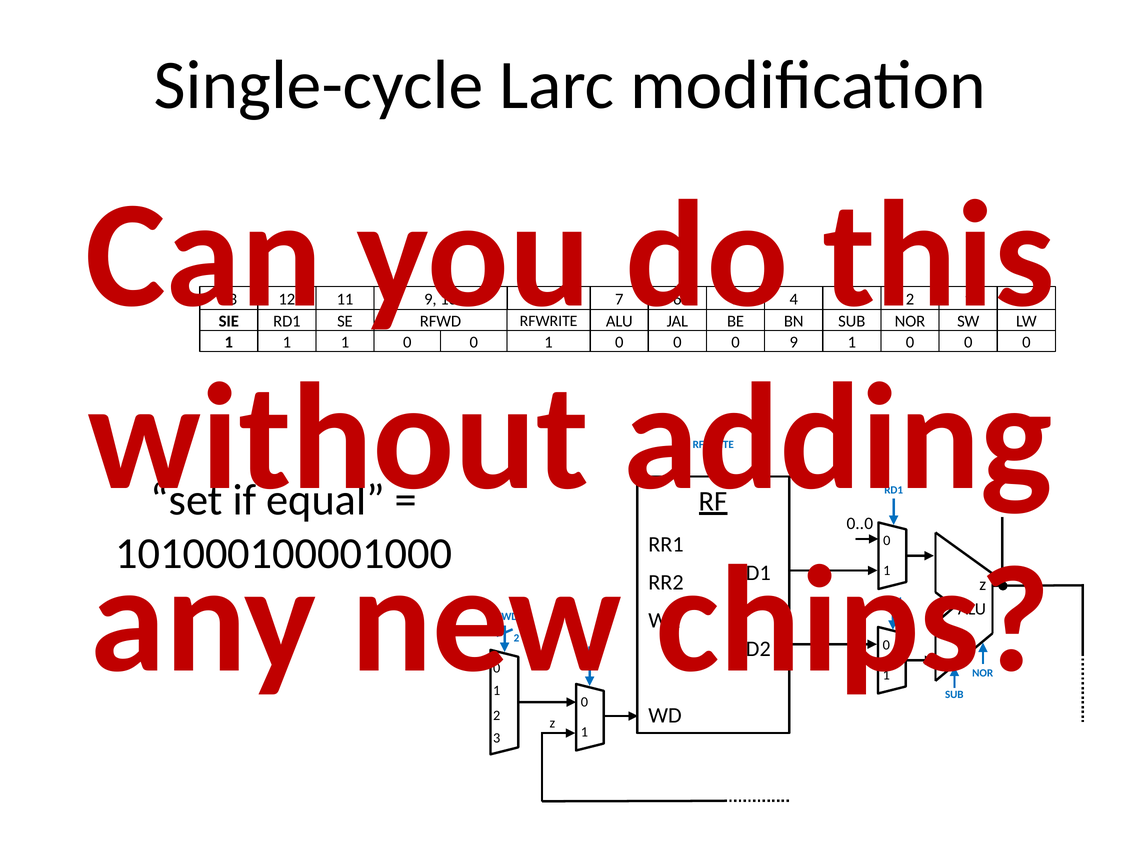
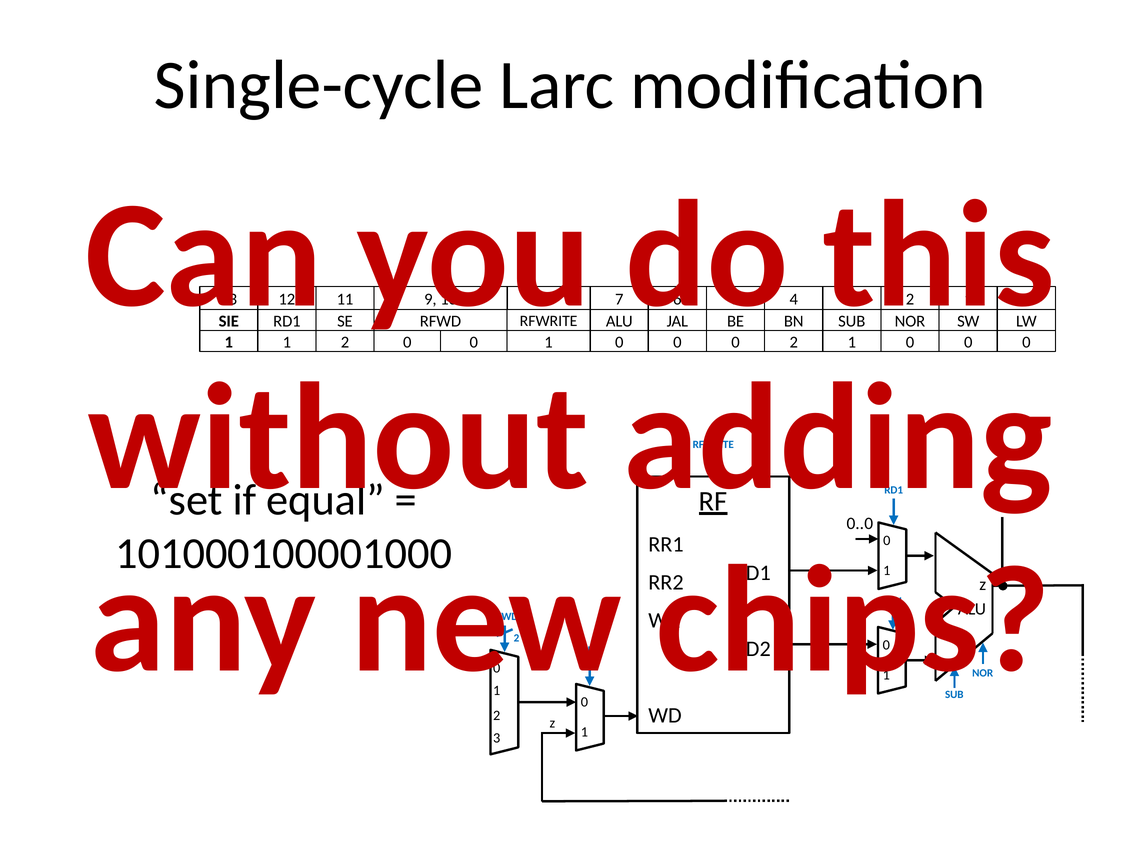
1 at (345, 342): 1 -> 2
9 at (794, 342): 9 -> 2
